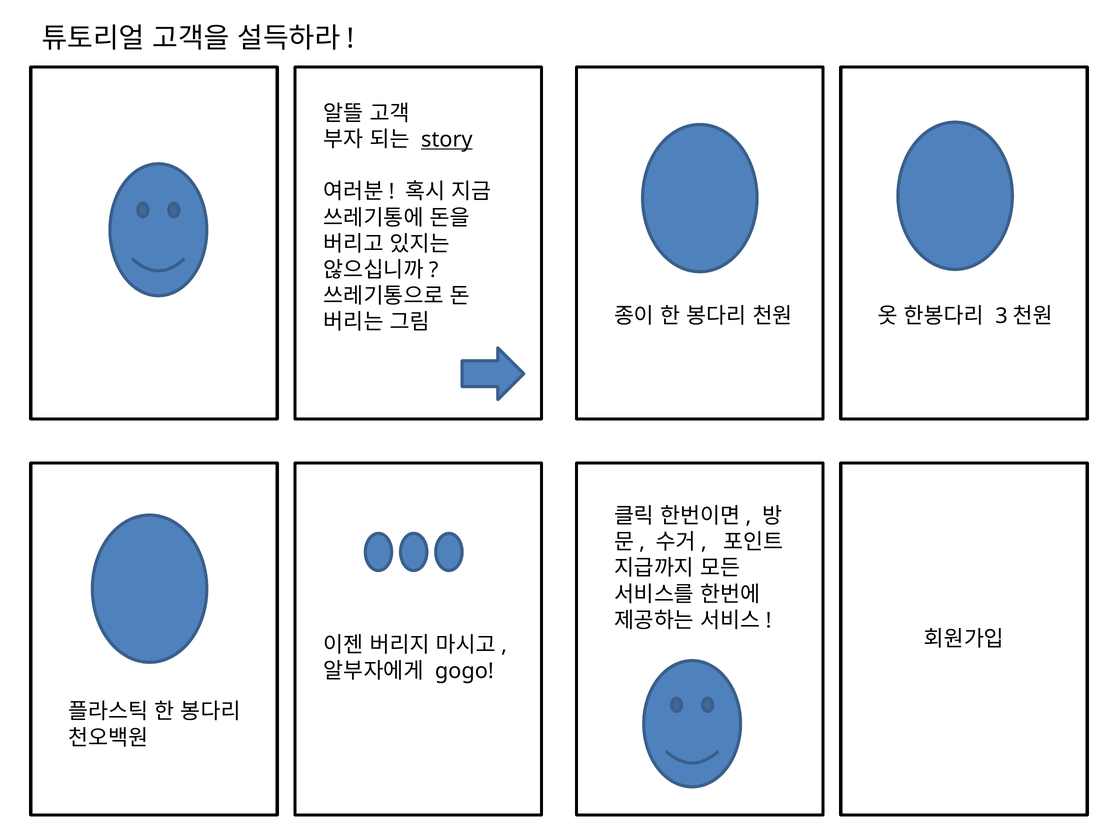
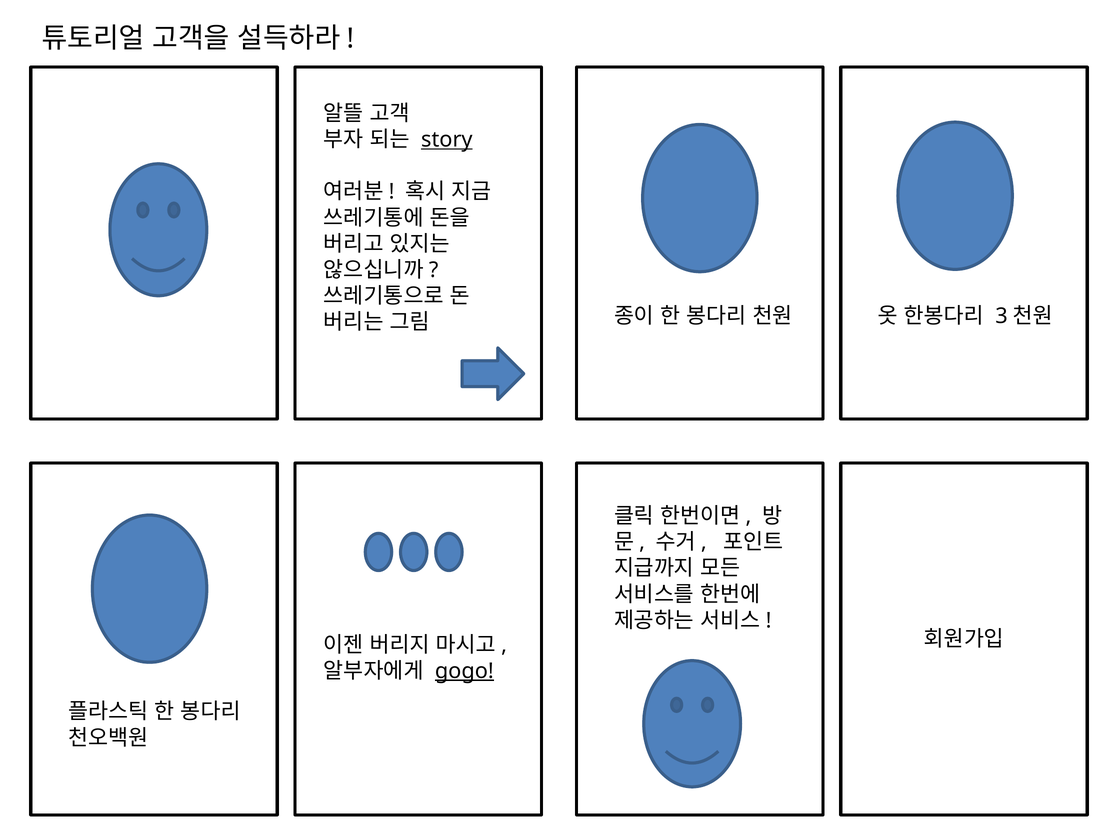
gogo underline: none -> present
